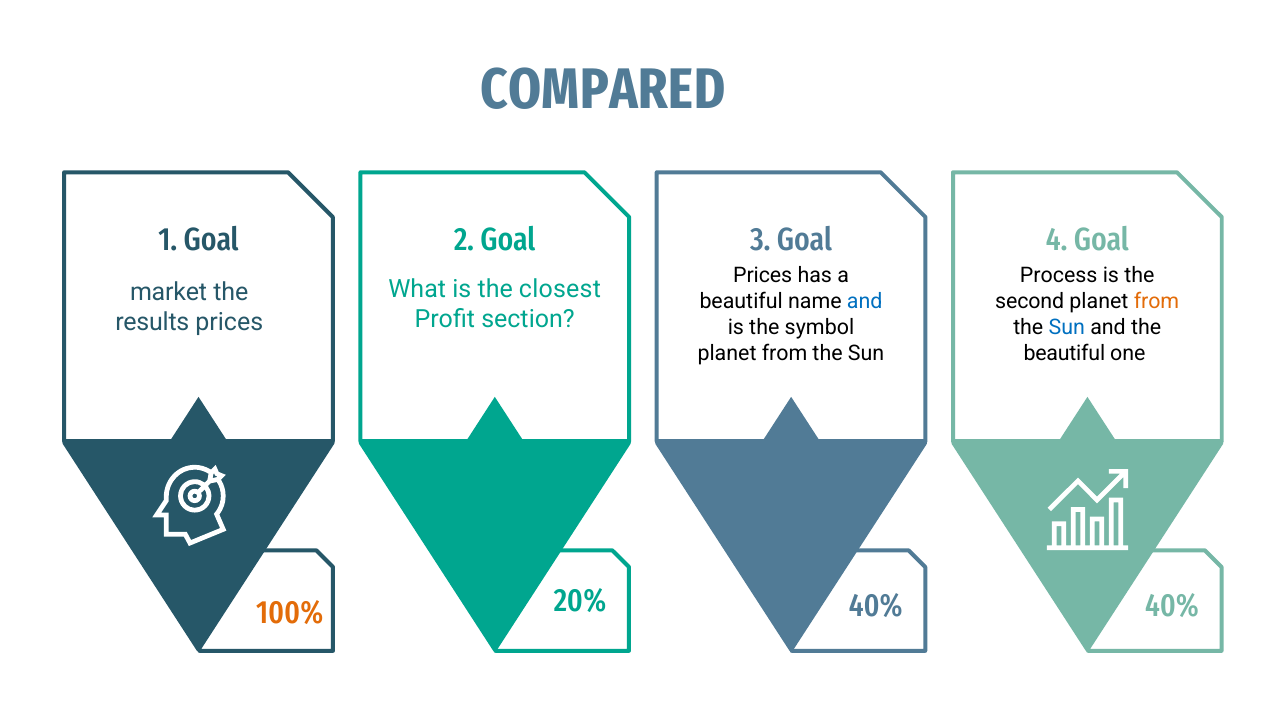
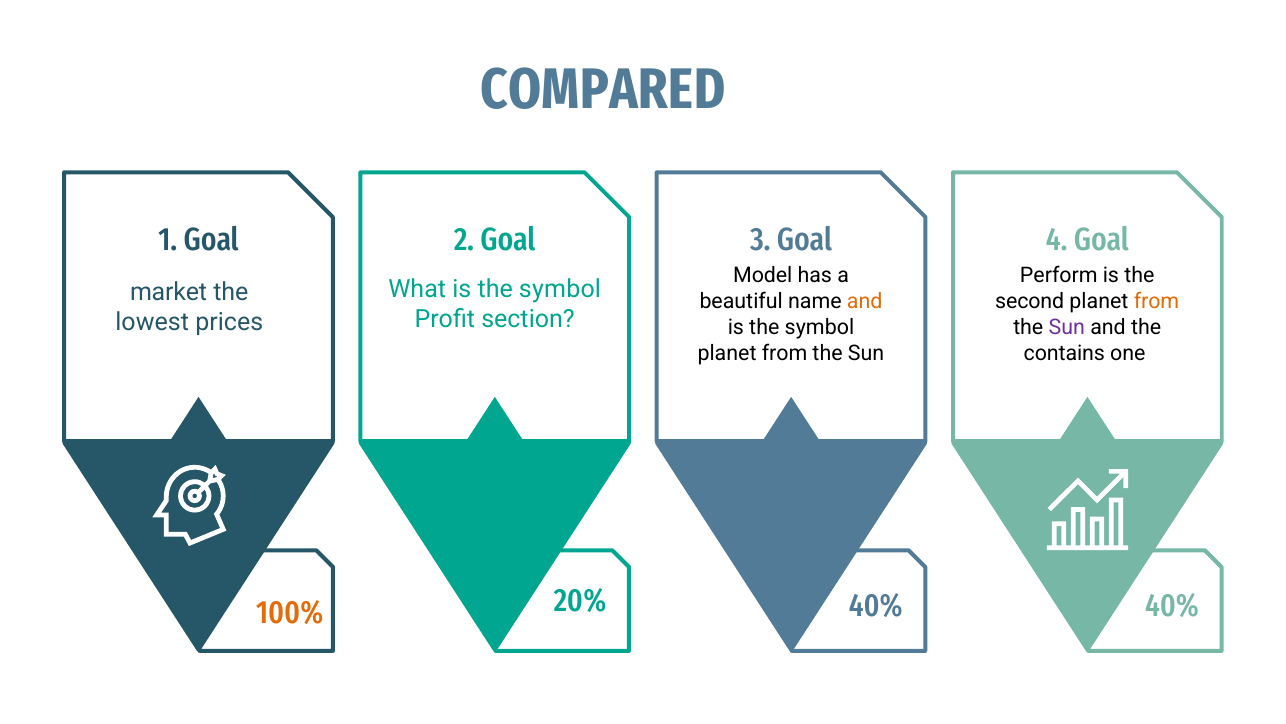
Prices at (763, 276): Prices -> Model
Process: Process -> Perform
What is the closest: closest -> symbol
and at (865, 301) colour: blue -> orange
results: results -> lowest
Sun at (1067, 327) colour: blue -> purple
beautiful at (1064, 353): beautiful -> contains
